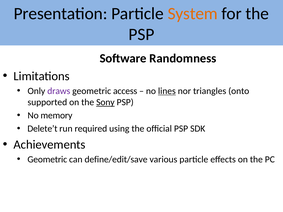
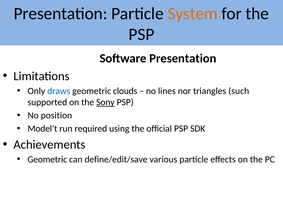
Software Randomness: Randomness -> Presentation
draws colour: purple -> blue
access: access -> clouds
lines underline: present -> none
onto: onto -> such
memory: memory -> position
Delete’t: Delete’t -> Model’t
